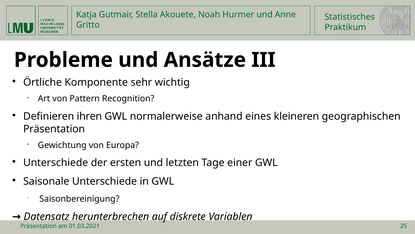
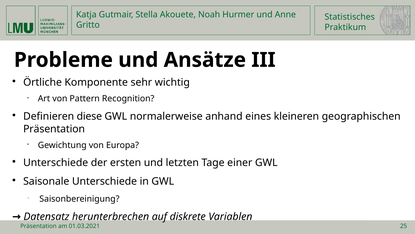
ihren: ihren -> diese
